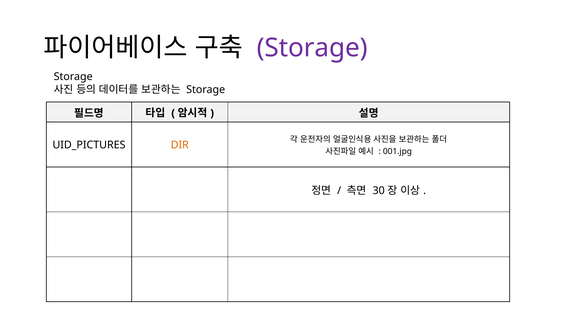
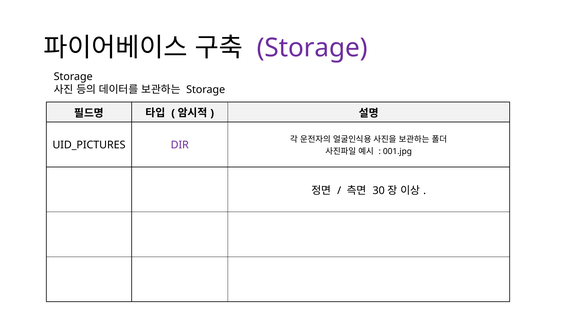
DIR colour: orange -> purple
